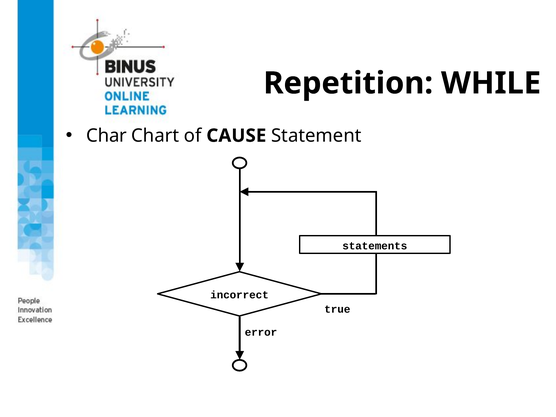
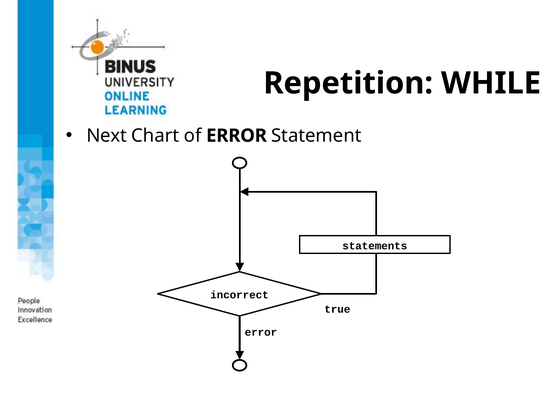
Char: Char -> Next
of CAUSE: CAUSE -> ERROR
